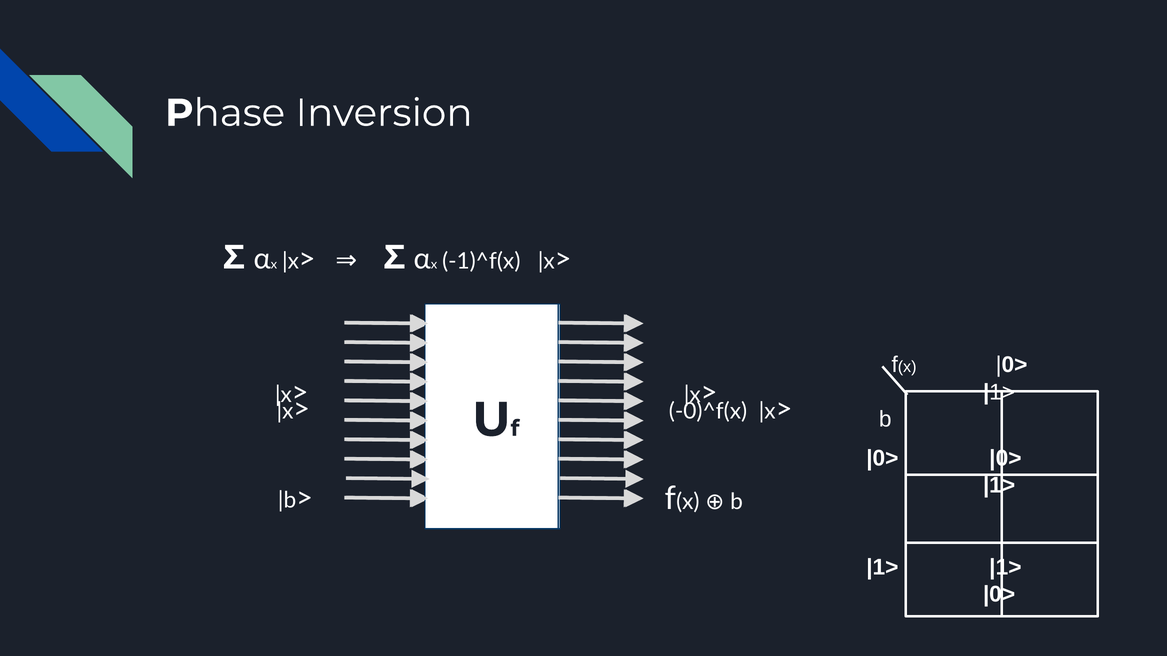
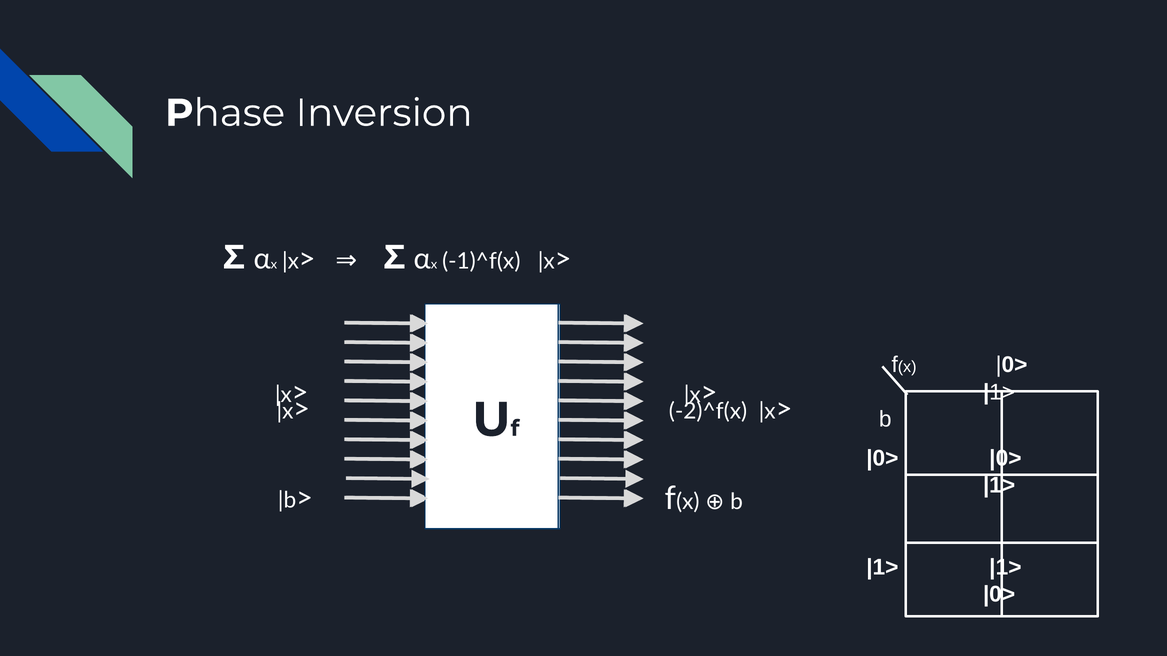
-0)^f(x: -0)^f(x -> -2)^f(x
